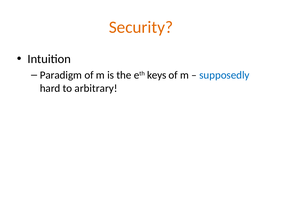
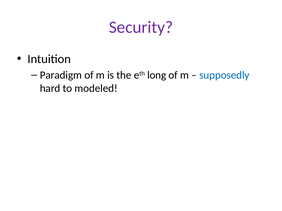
Security colour: orange -> purple
keys: keys -> long
arbitrary: arbitrary -> modeled
